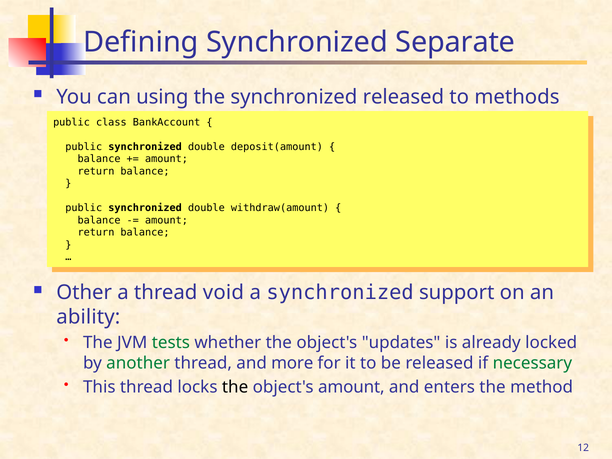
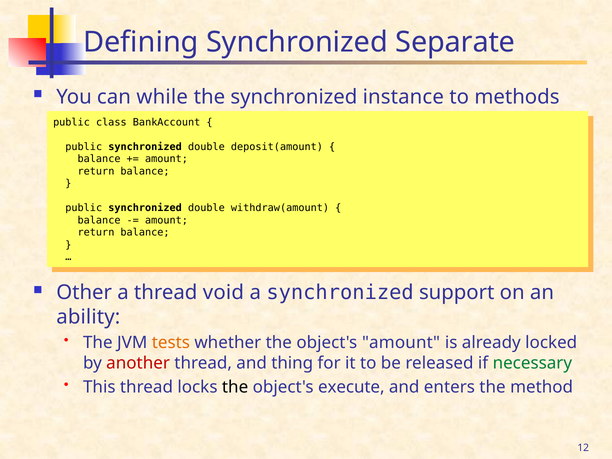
using: using -> while
synchronized released: released -> instance
tests colour: green -> orange
object's updates: updates -> amount
another colour: green -> red
more: more -> thing
object's amount: amount -> execute
